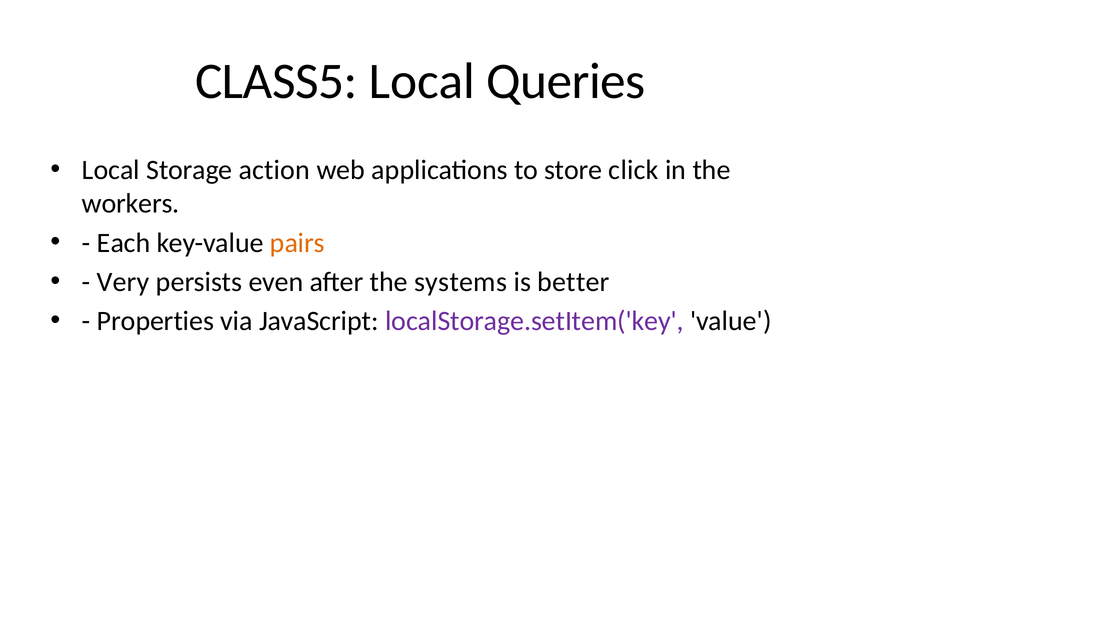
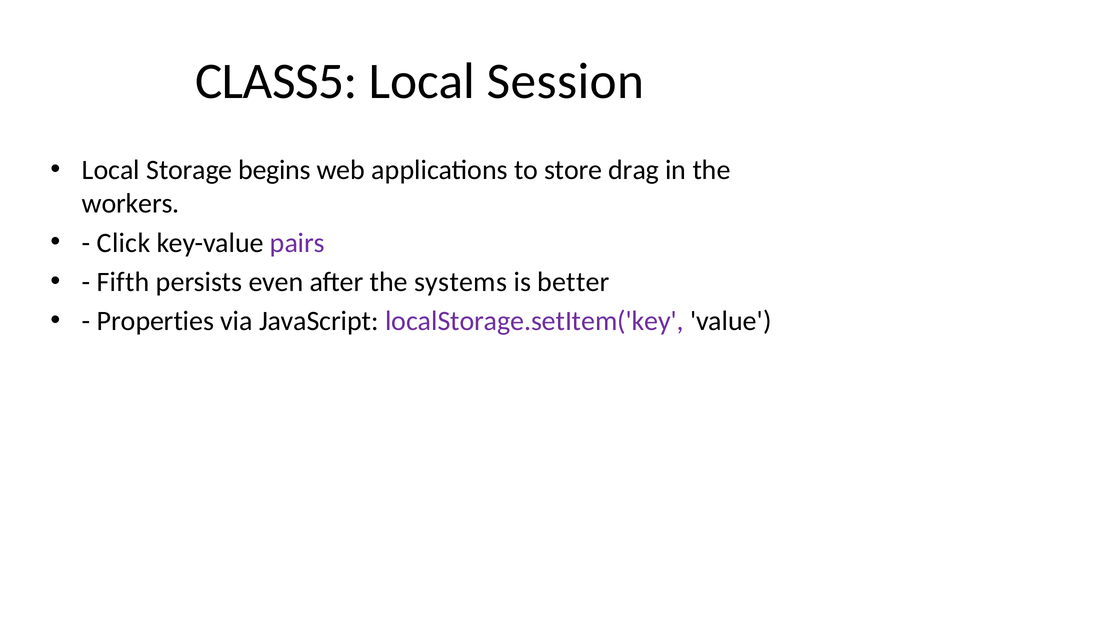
Queries: Queries -> Session
action: action -> begins
click: click -> drag
Each: Each -> Click
pairs colour: orange -> purple
Very: Very -> Fifth
